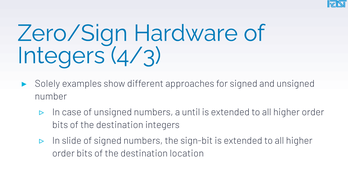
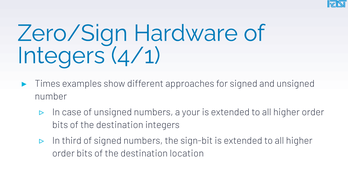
4/3: 4/3 -> 4/1
Solely: Solely -> Times
until: until -> your
slide: slide -> third
